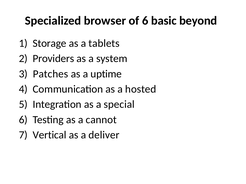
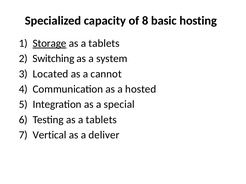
browser: browser -> capacity
of 6: 6 -> 8
beyond: beyond -> hosting
Storage underline: none -> present
Providers: Providers -> Switching
Patches: Patches -> Located
uptime: uptime -> cannot
Testing as a cannot: cannot -> tablets
